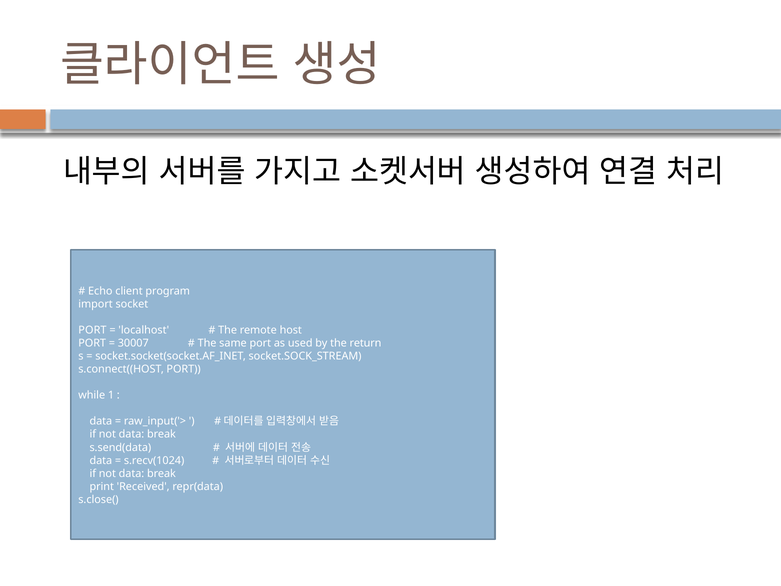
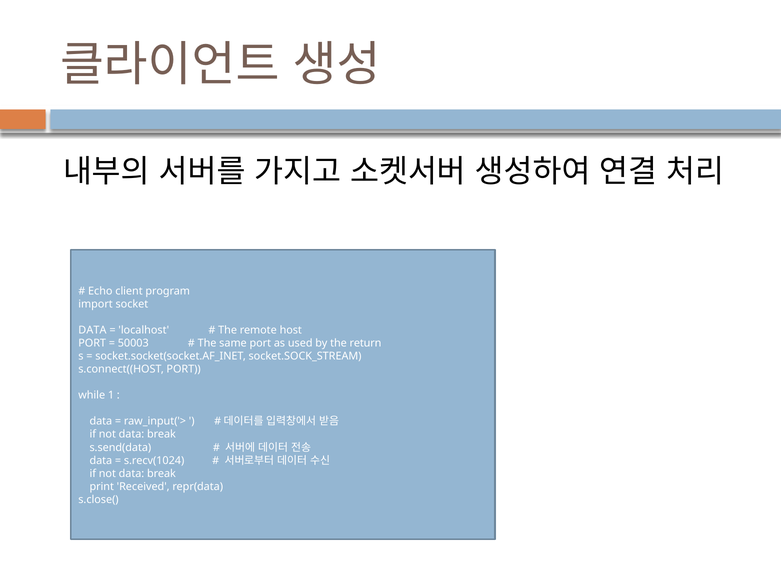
PORT at (92, 330): PORT -> DATA
30007: 30007 -> 50003
